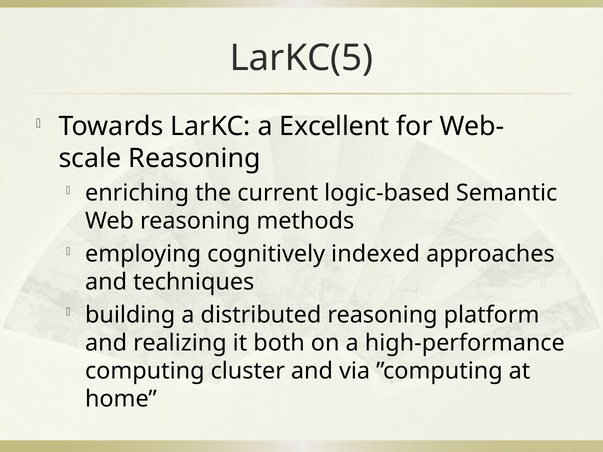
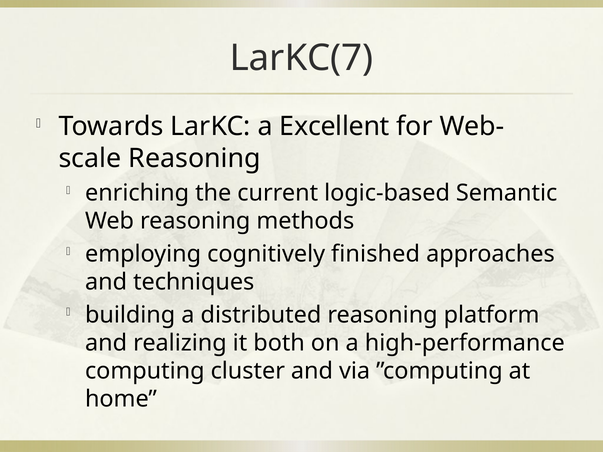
LarKC(5: LarKC(5 -> LarKC(7
indexed: indexed -> finished
